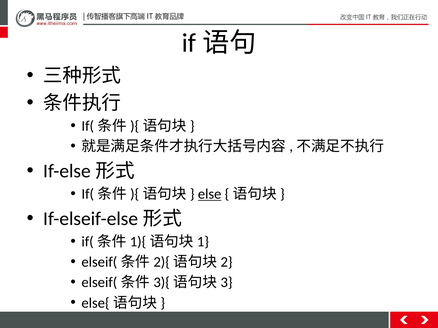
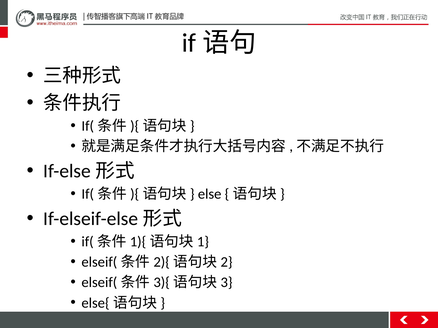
else underline: present -> none
